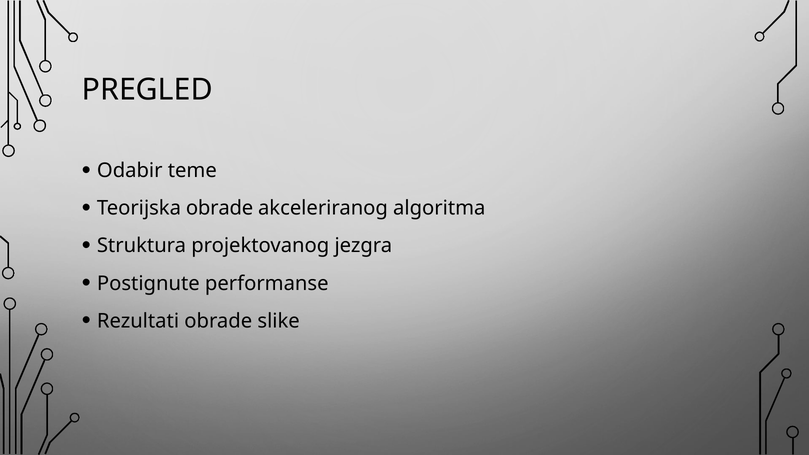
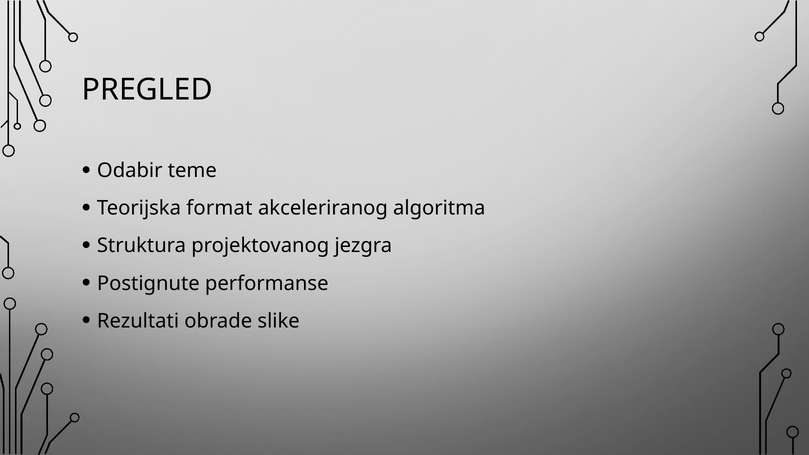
Teorijska obrade: obrade -> format
